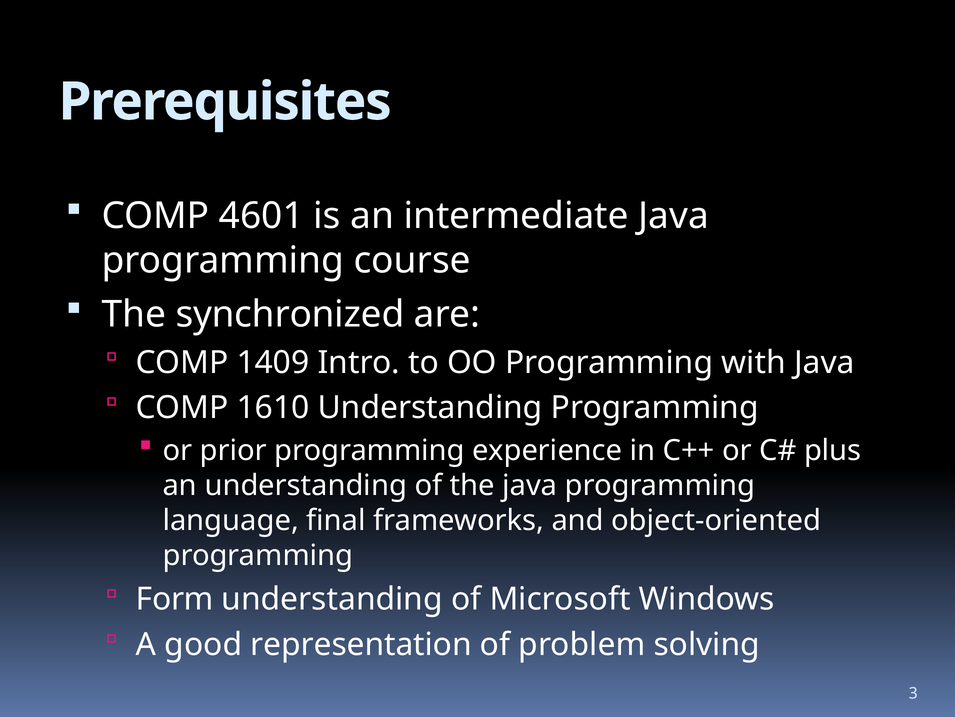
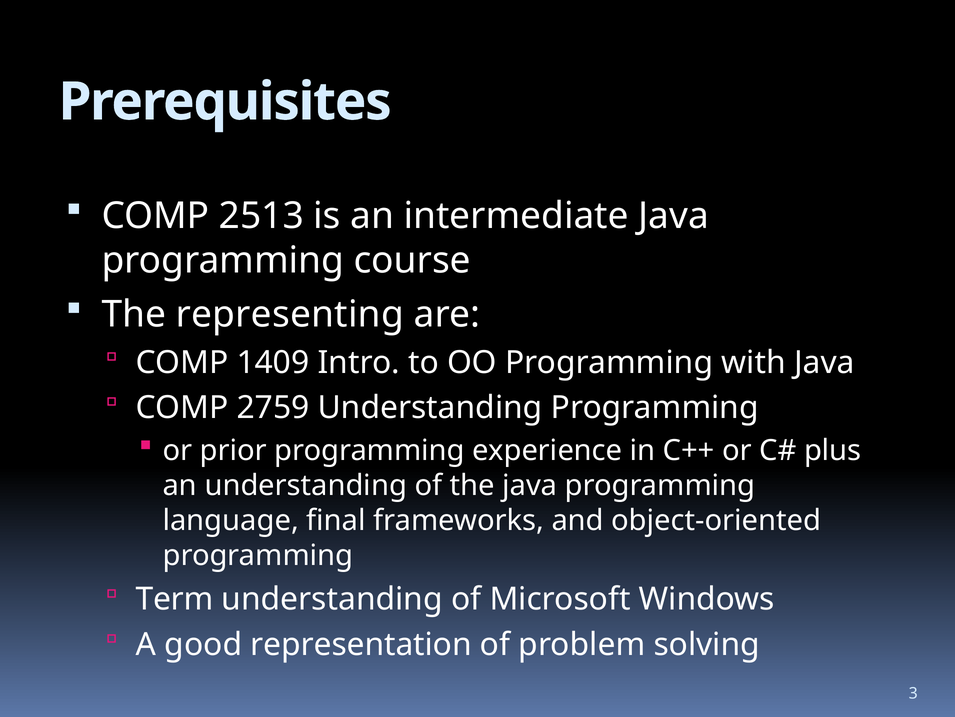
4601: 4601 -> 2513
synchronized: synchronized -> representing
1610: 1610 -> 2759
Form: Form -> Term
